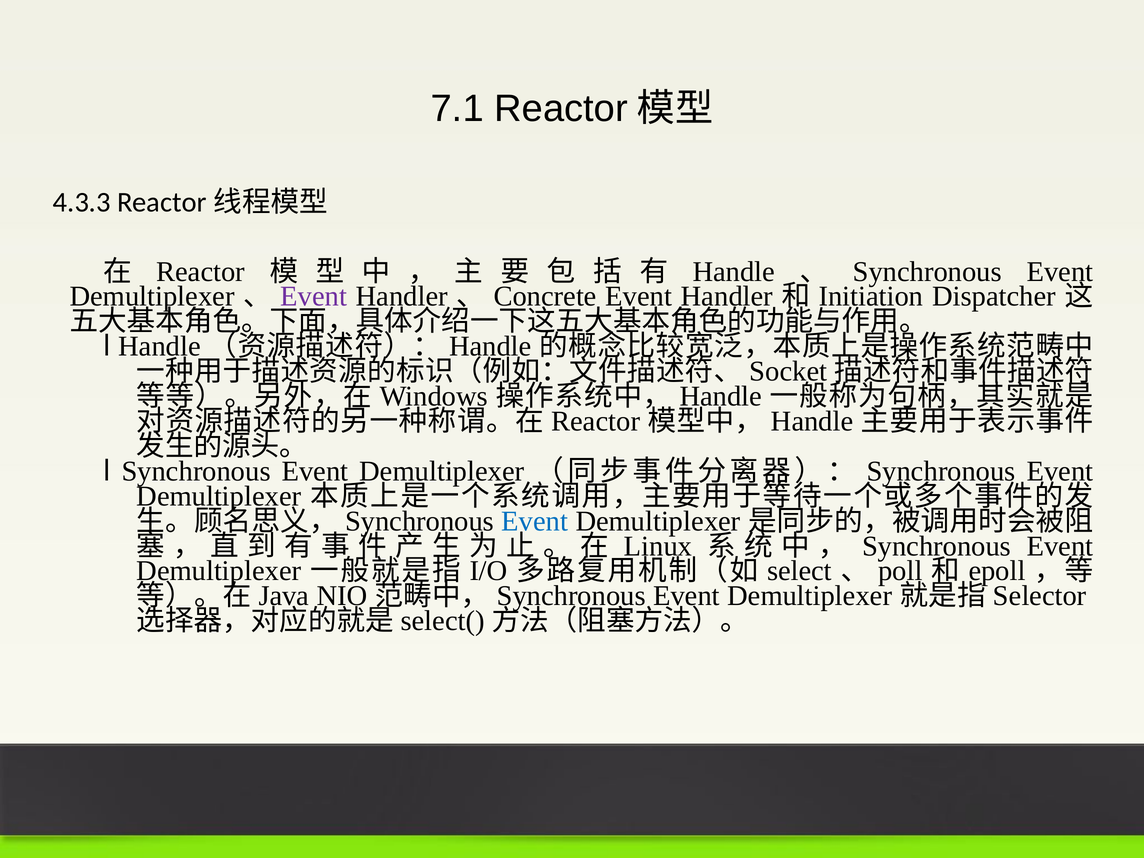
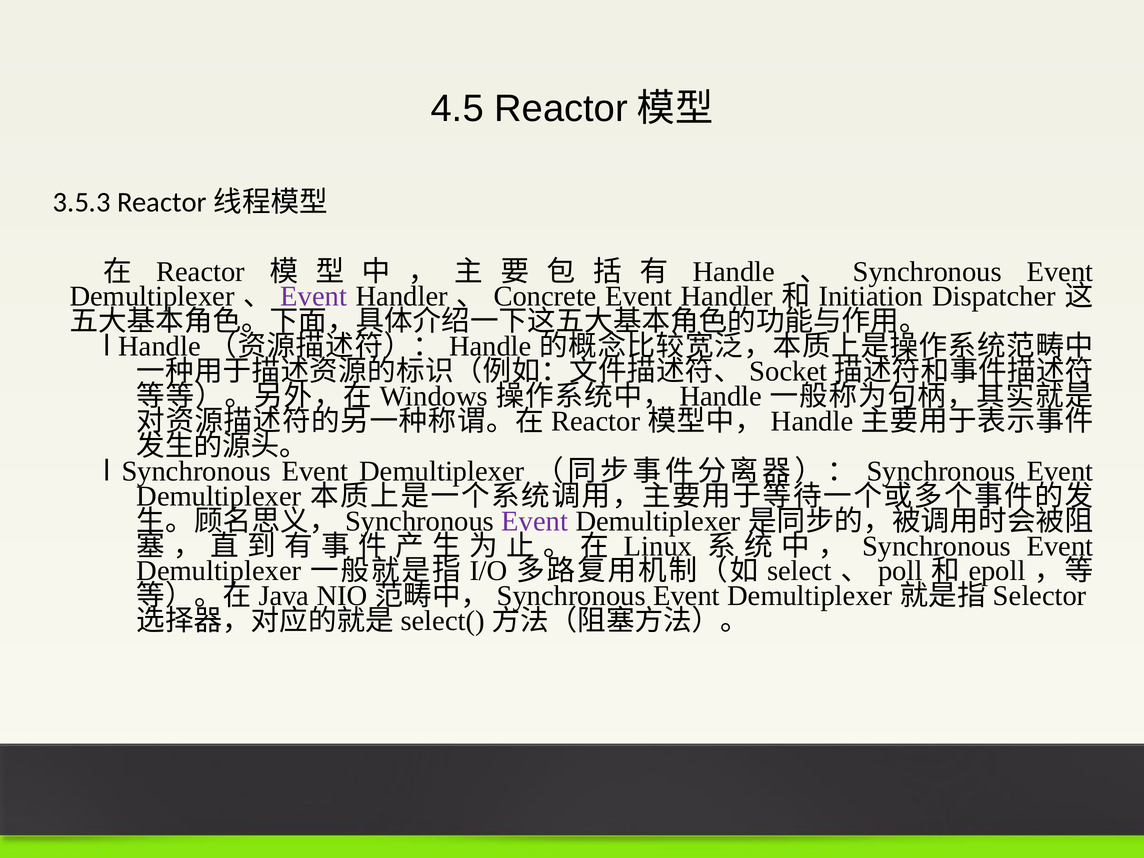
7.1: 7.1 -> 4.5
4.3.3: 4.3.3 -> 3.5.3
Event at (535, 521) colour: blue -> purple
